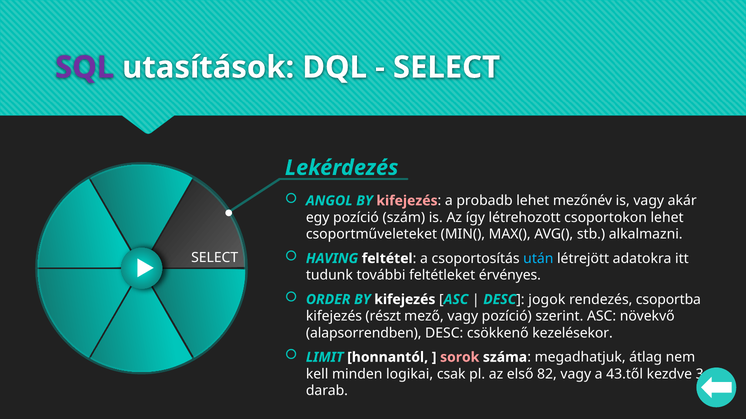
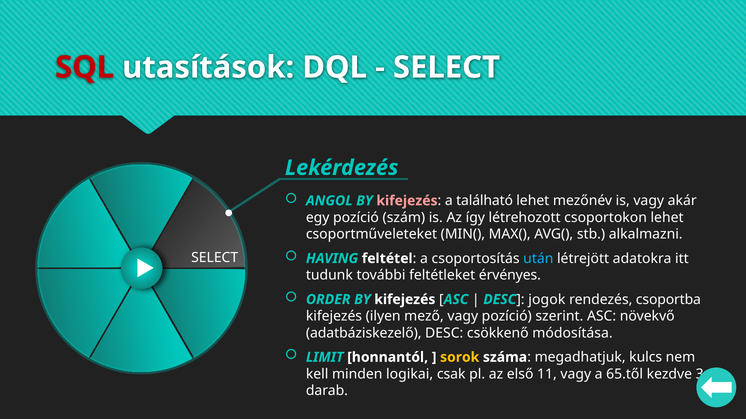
SQL colour: purple -> red
probadb: probadb -> található
részt: részt -> ilyen
alapsorrendben: alapsorrendben -> adatbáziskezelő
kezelésekor: kezelésekor -> módosítása
sorok colour: pink -> yellow
átlag: átlag -> kulcs
82: 82 -> 11
43.től: 43.től -> 65.től
